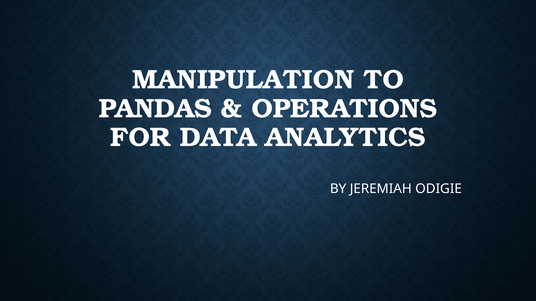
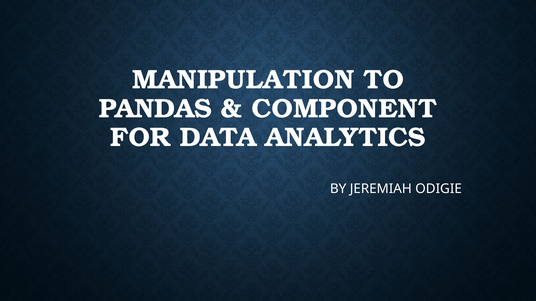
OPERATIONS: OPERATIONS -> COMPONENT
